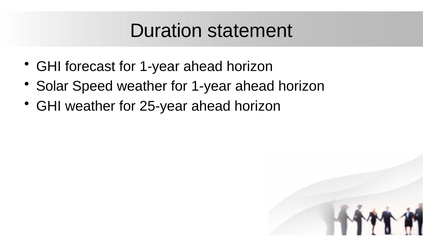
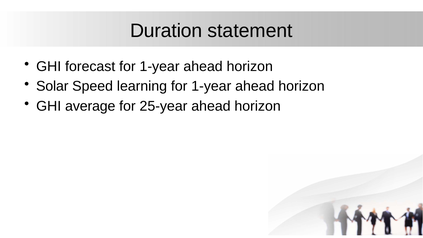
Speed weather: weather -> learning
GHI weather: weather -> average
